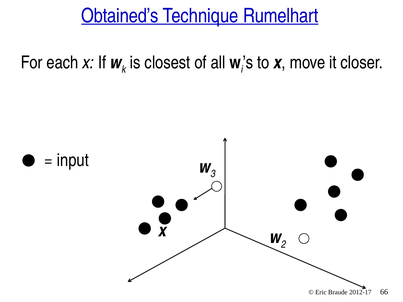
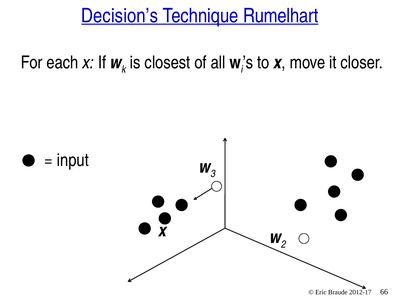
Obtained’s: Obtained’s -> Decision’s
